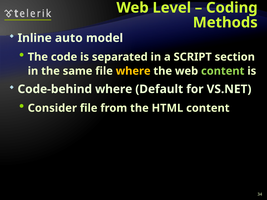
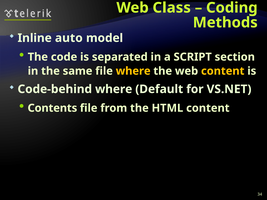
Level: Level -> Class
content at (223, 71) colour: light green -> yellow
Consider: Consider -> Contents
